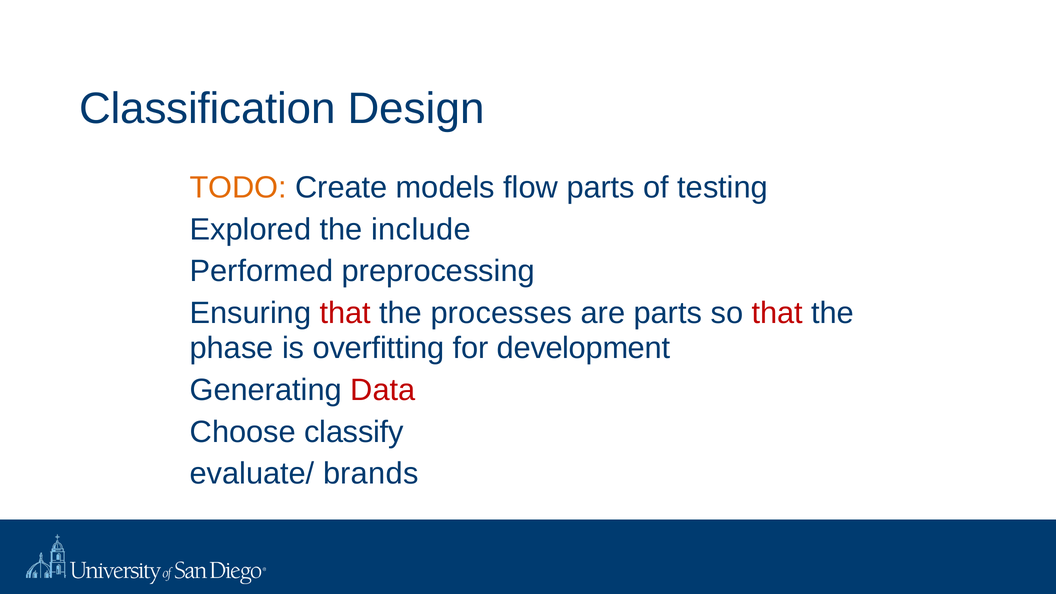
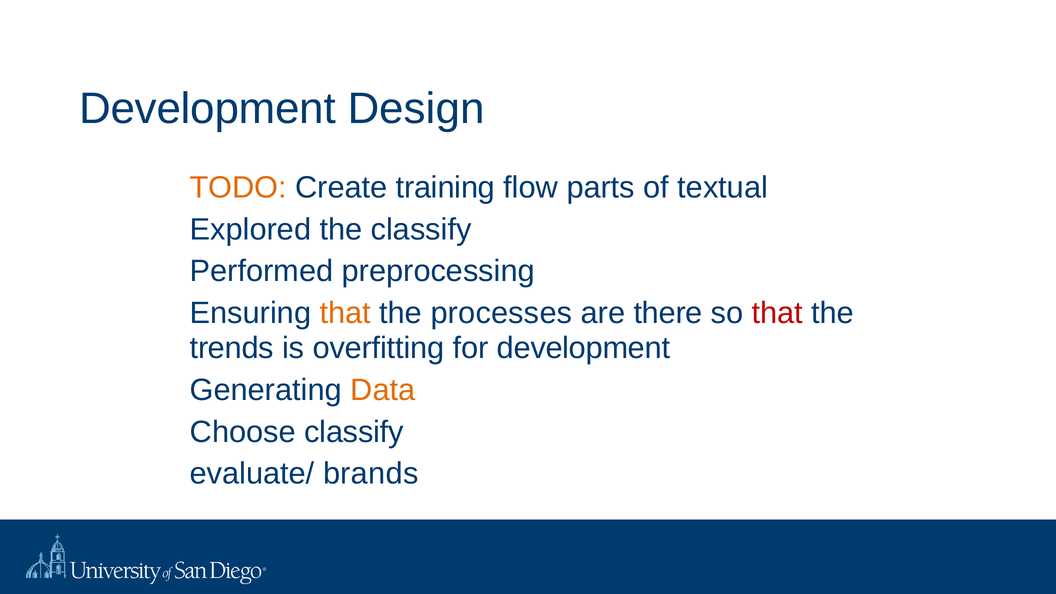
Classification at (207, 109): Classification -> Development
models: models -> training
testing: testing -> textual
the include: include -> classify
that at (345, 313) colour: red -> orange
are parts: parts -> there
phase: phase -> trends
Data colour: red -> orange
